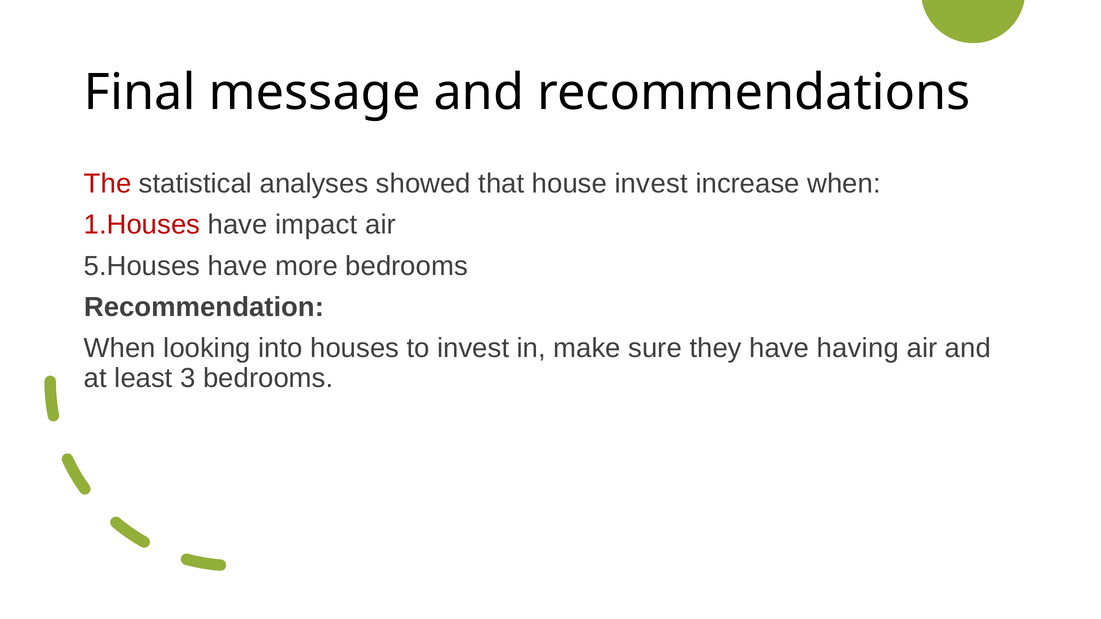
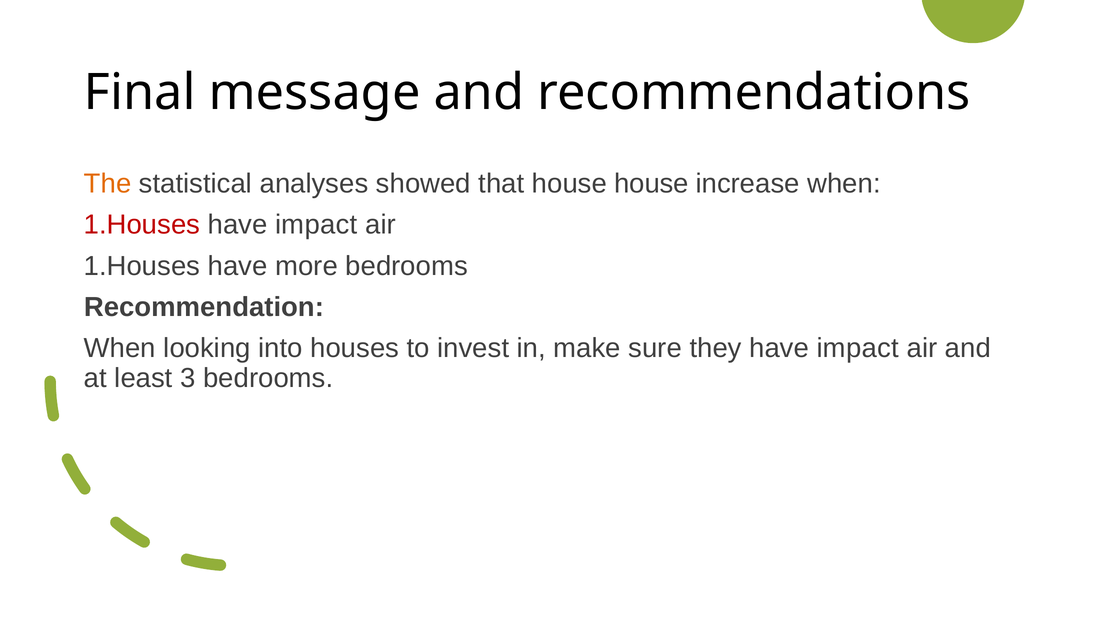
The colour: red -> orange
house invest: invest -> house
5.Houses at (142, 266): 5.Houses -> 1.Houses
they have having: having -> impact
